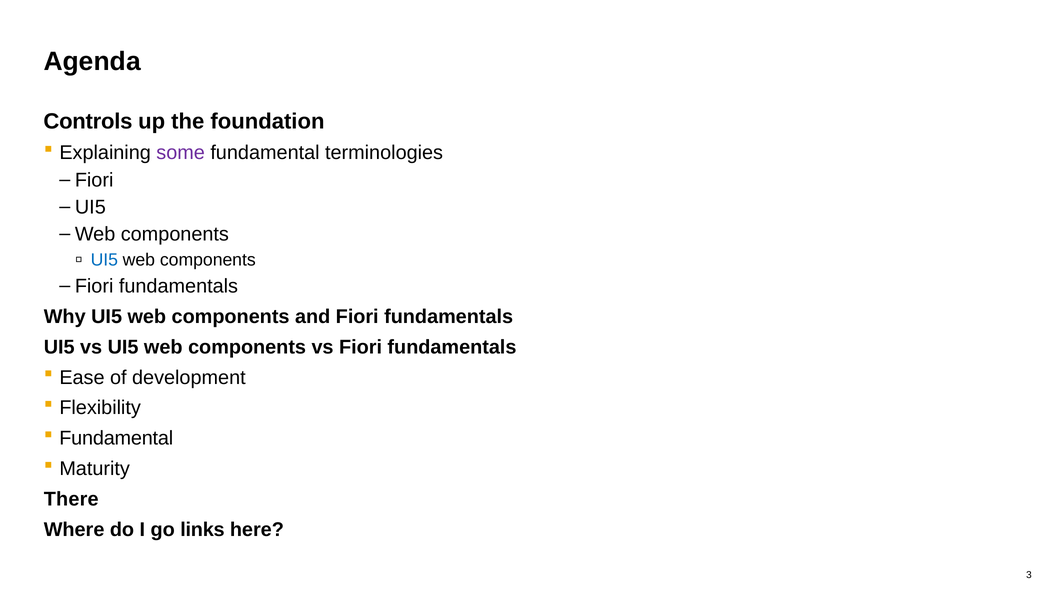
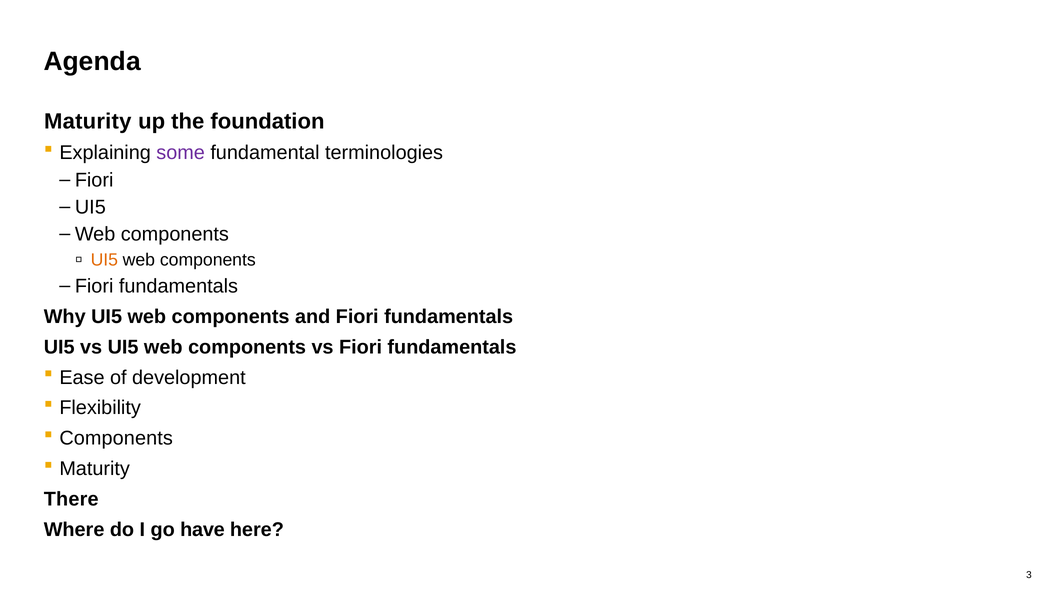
Controls at (88, 121): Controls -> Maturity
UI5 at (104, 260) colour: blue -> orange
Fundamental at (116, 438): Fundamental -> Components
links: links -> have
